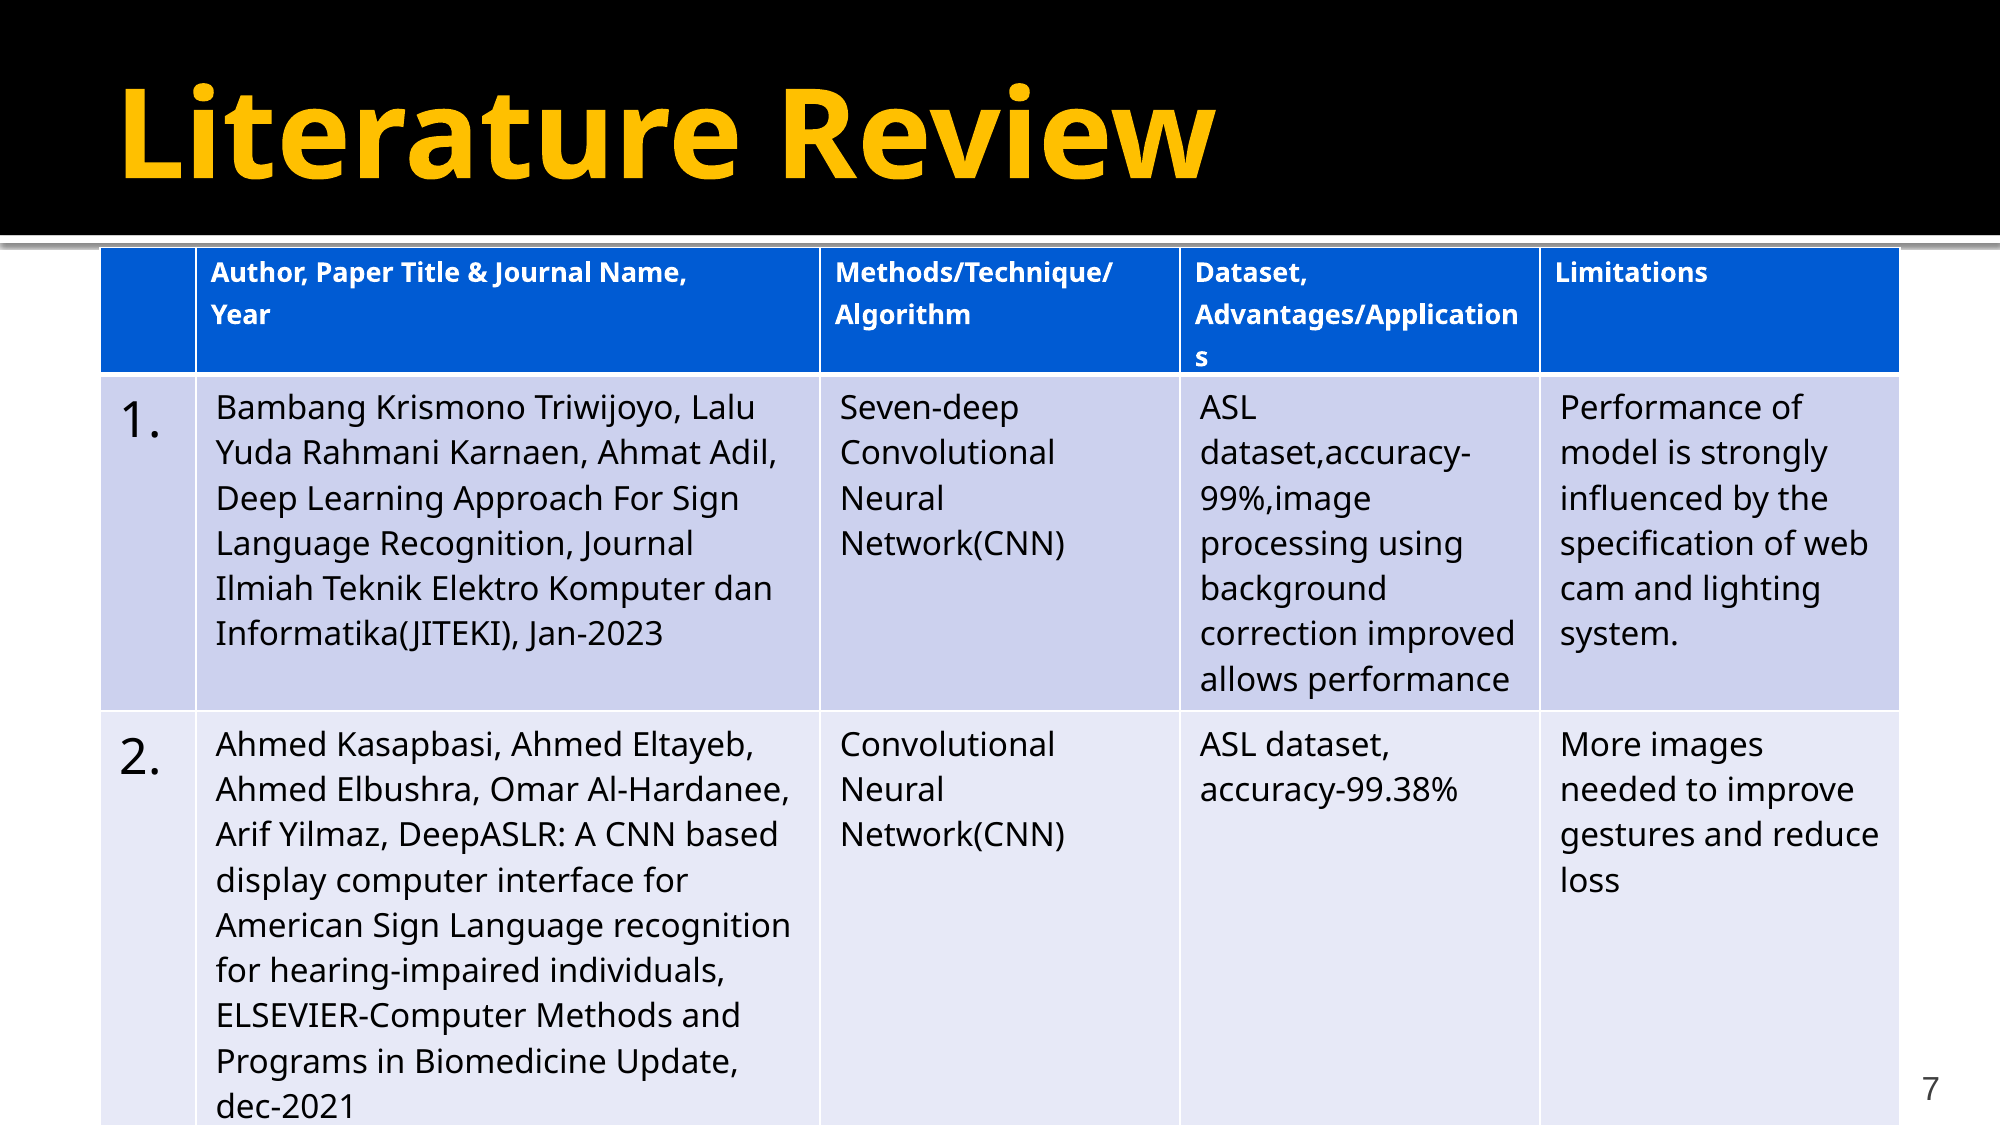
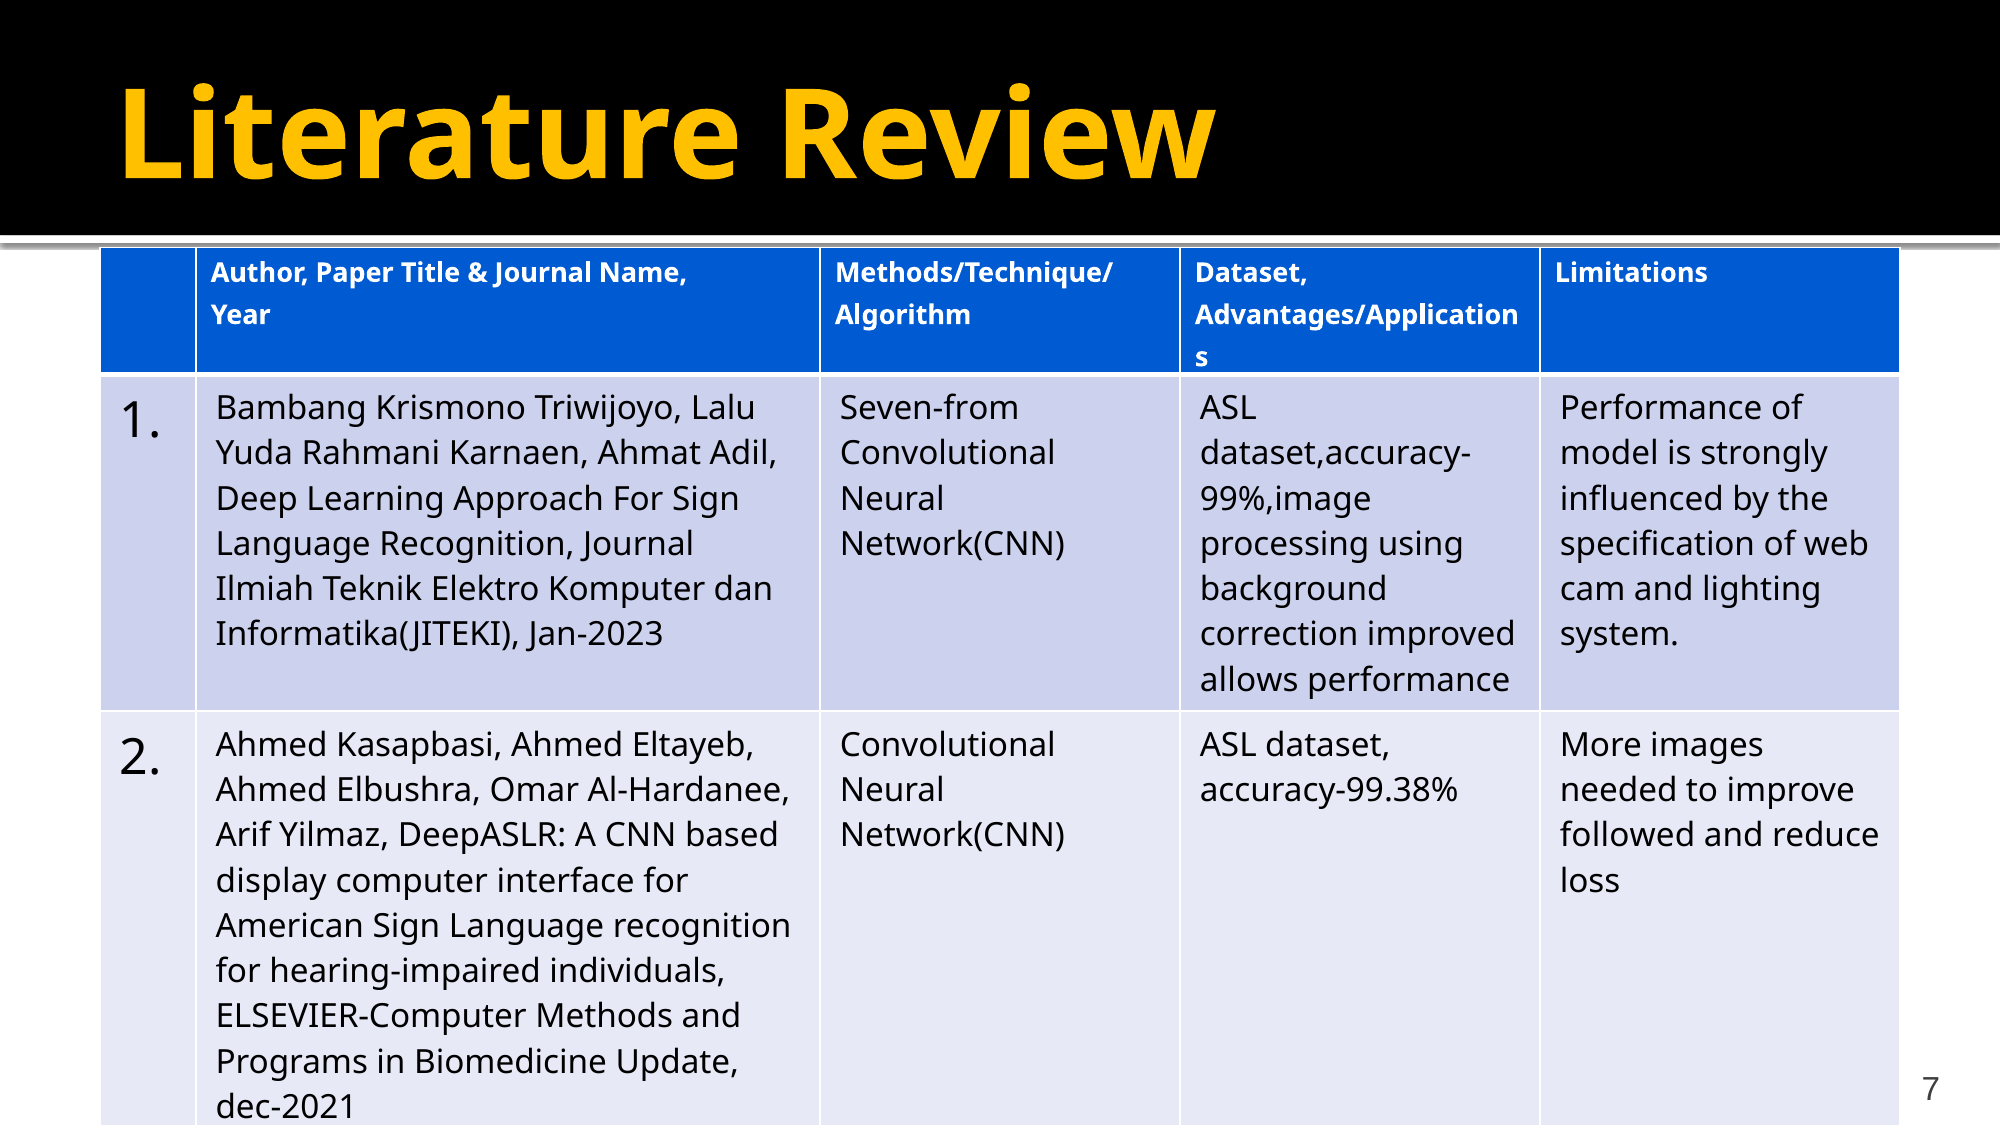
Seven-deep: Seven-deep -> Seven-from
gestures: gestures -> followed
